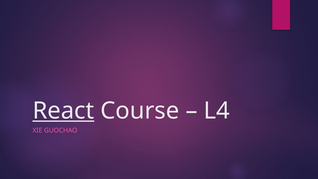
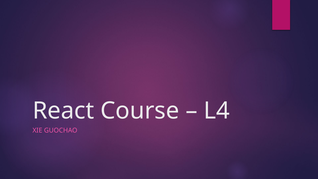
React underline: present -> none
